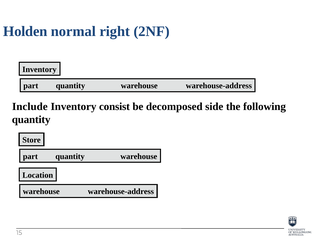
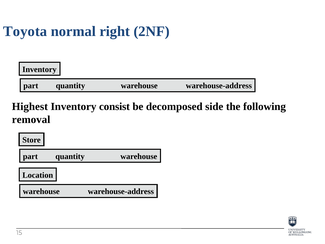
Holden: Holden -> Toyota
Include: Include -> Highest
quantity at (31, 119): quantity -> removal
